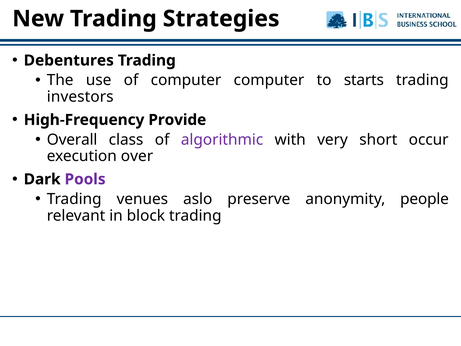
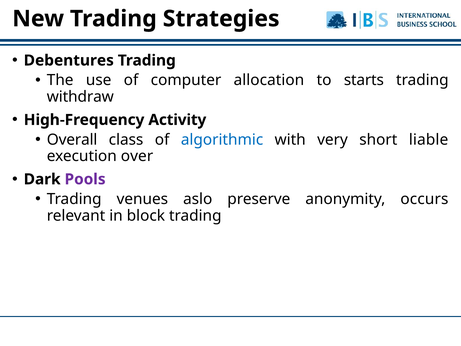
computer computer: computer -> allocation
investors: investors -> withdraw
Provide: Provide -> Activity
algorithmic colour: purple -> blue
occur: occur -> liable
people: people -> occurs
